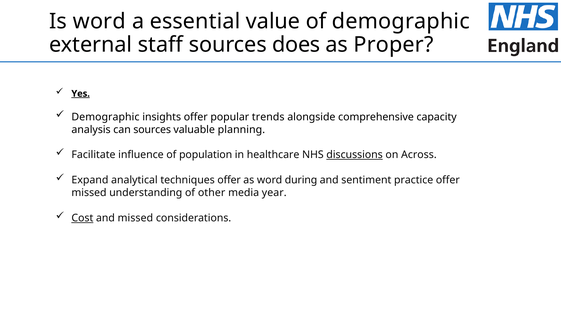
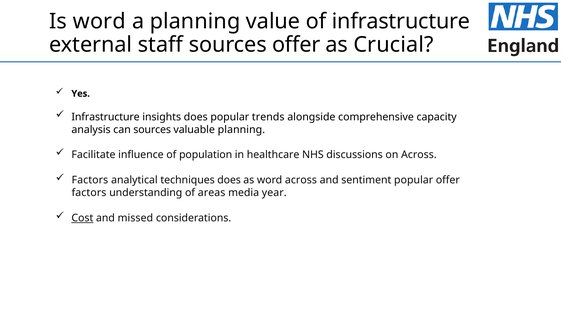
a essential: essential -> planning
of demographic: demographic -> infrastructure
sources does: does -> offer
Proper: Proper -> Crucial
Yes underline: present -> none
Demographic at (105, 117): Demographic -> Infrastructure
insights offer: offer -> does
discussions underline: present -> none
Expand at (90, 180): Expand -> Factors
techniques offer: offer -> does
word during: during -> across
sentiment practice: practice -> popular
missed at (89, 192): missed -> factors
other: other -> areas
